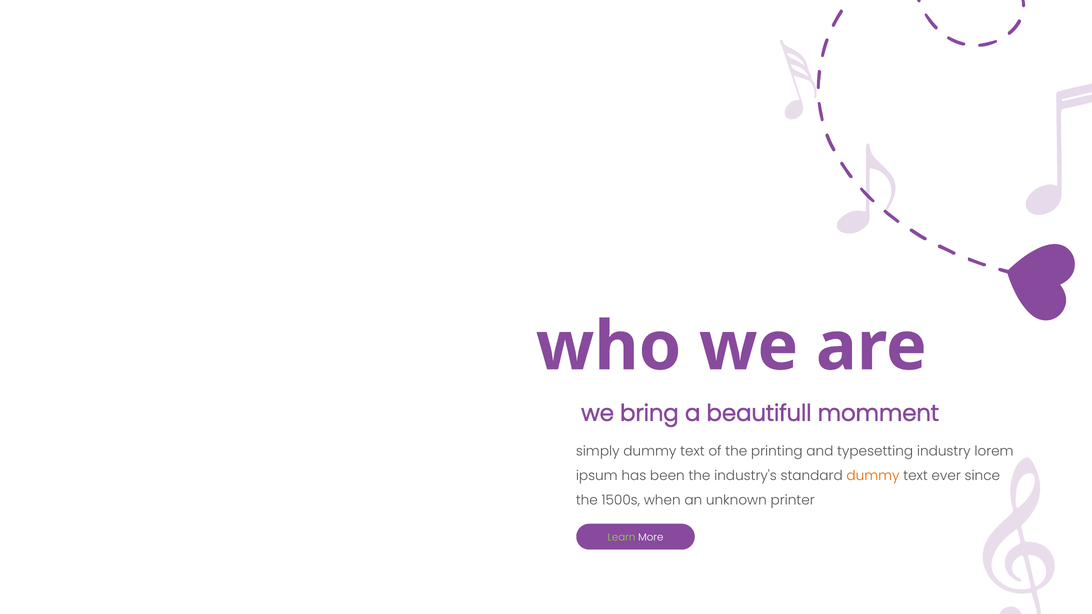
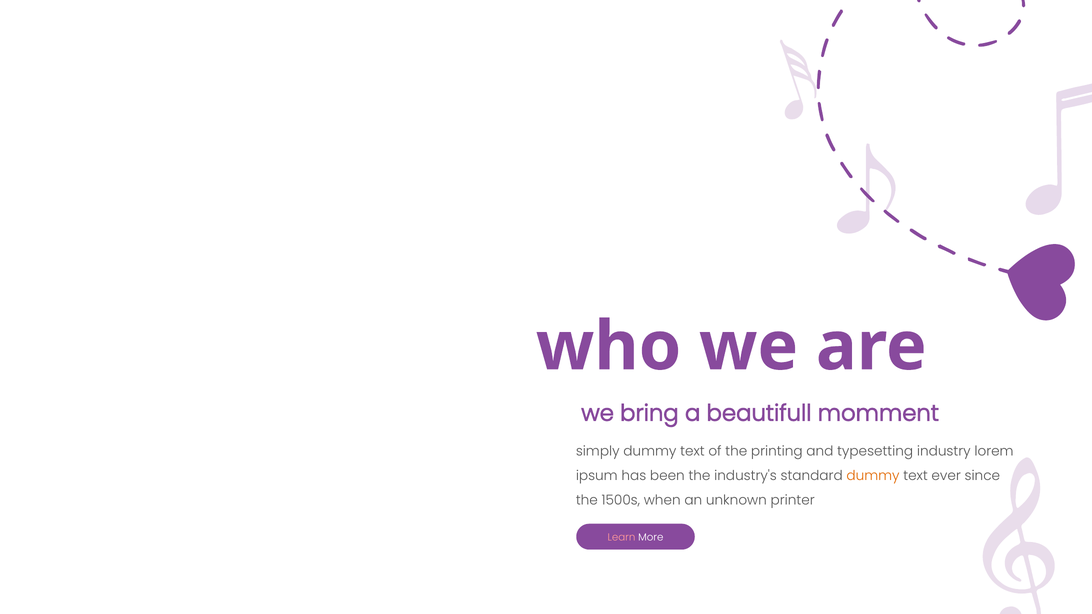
Learn colour: light green -> pink
